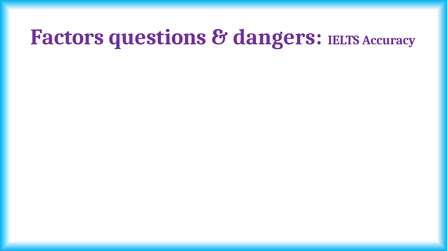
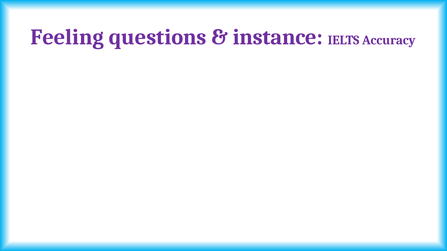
Factors: Factors -> Feeling
dangers: dangers -> instance
